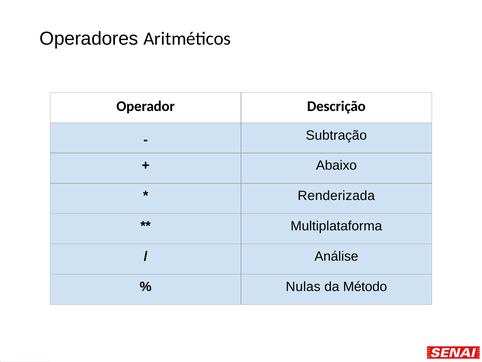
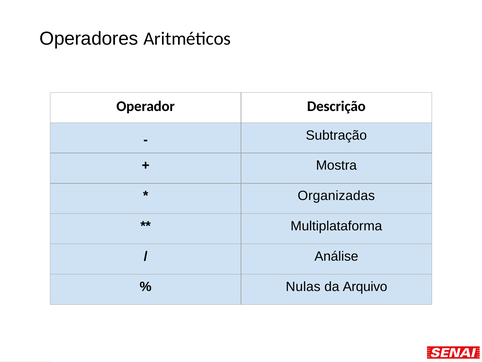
Abaixo: Abaixo -> Mostra
Renderizada: Renderizada -> Organizadas
Método: Método -> Arquivo
